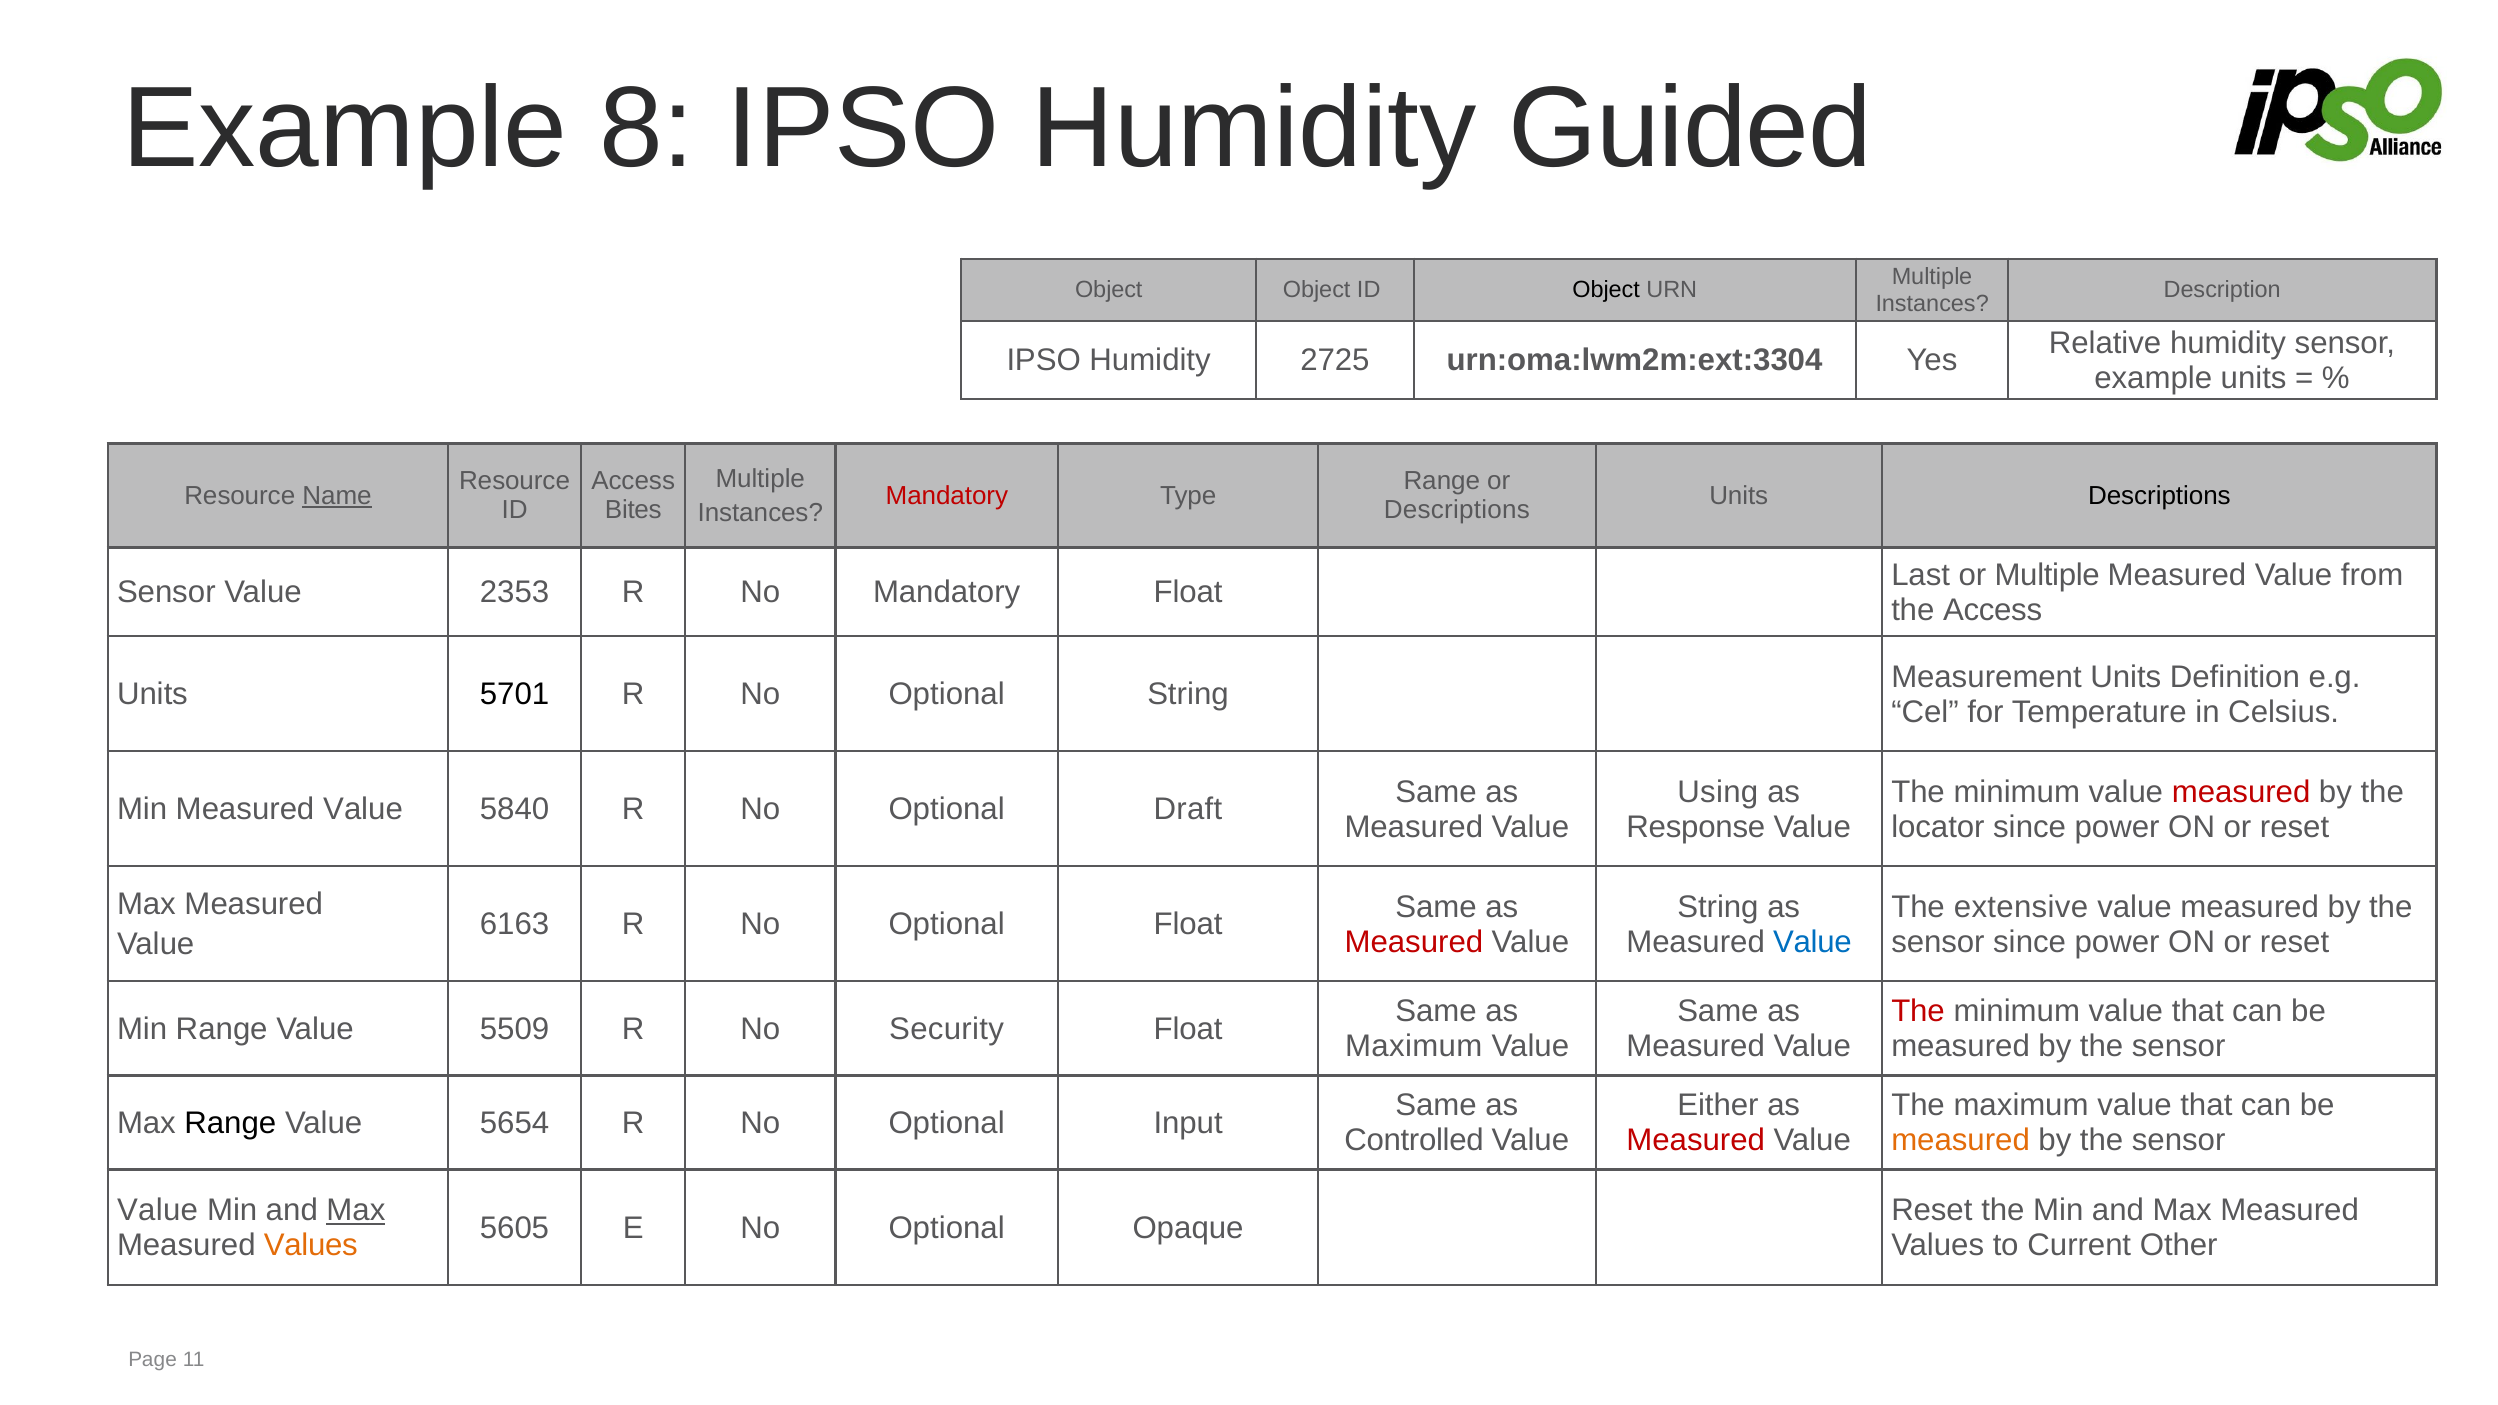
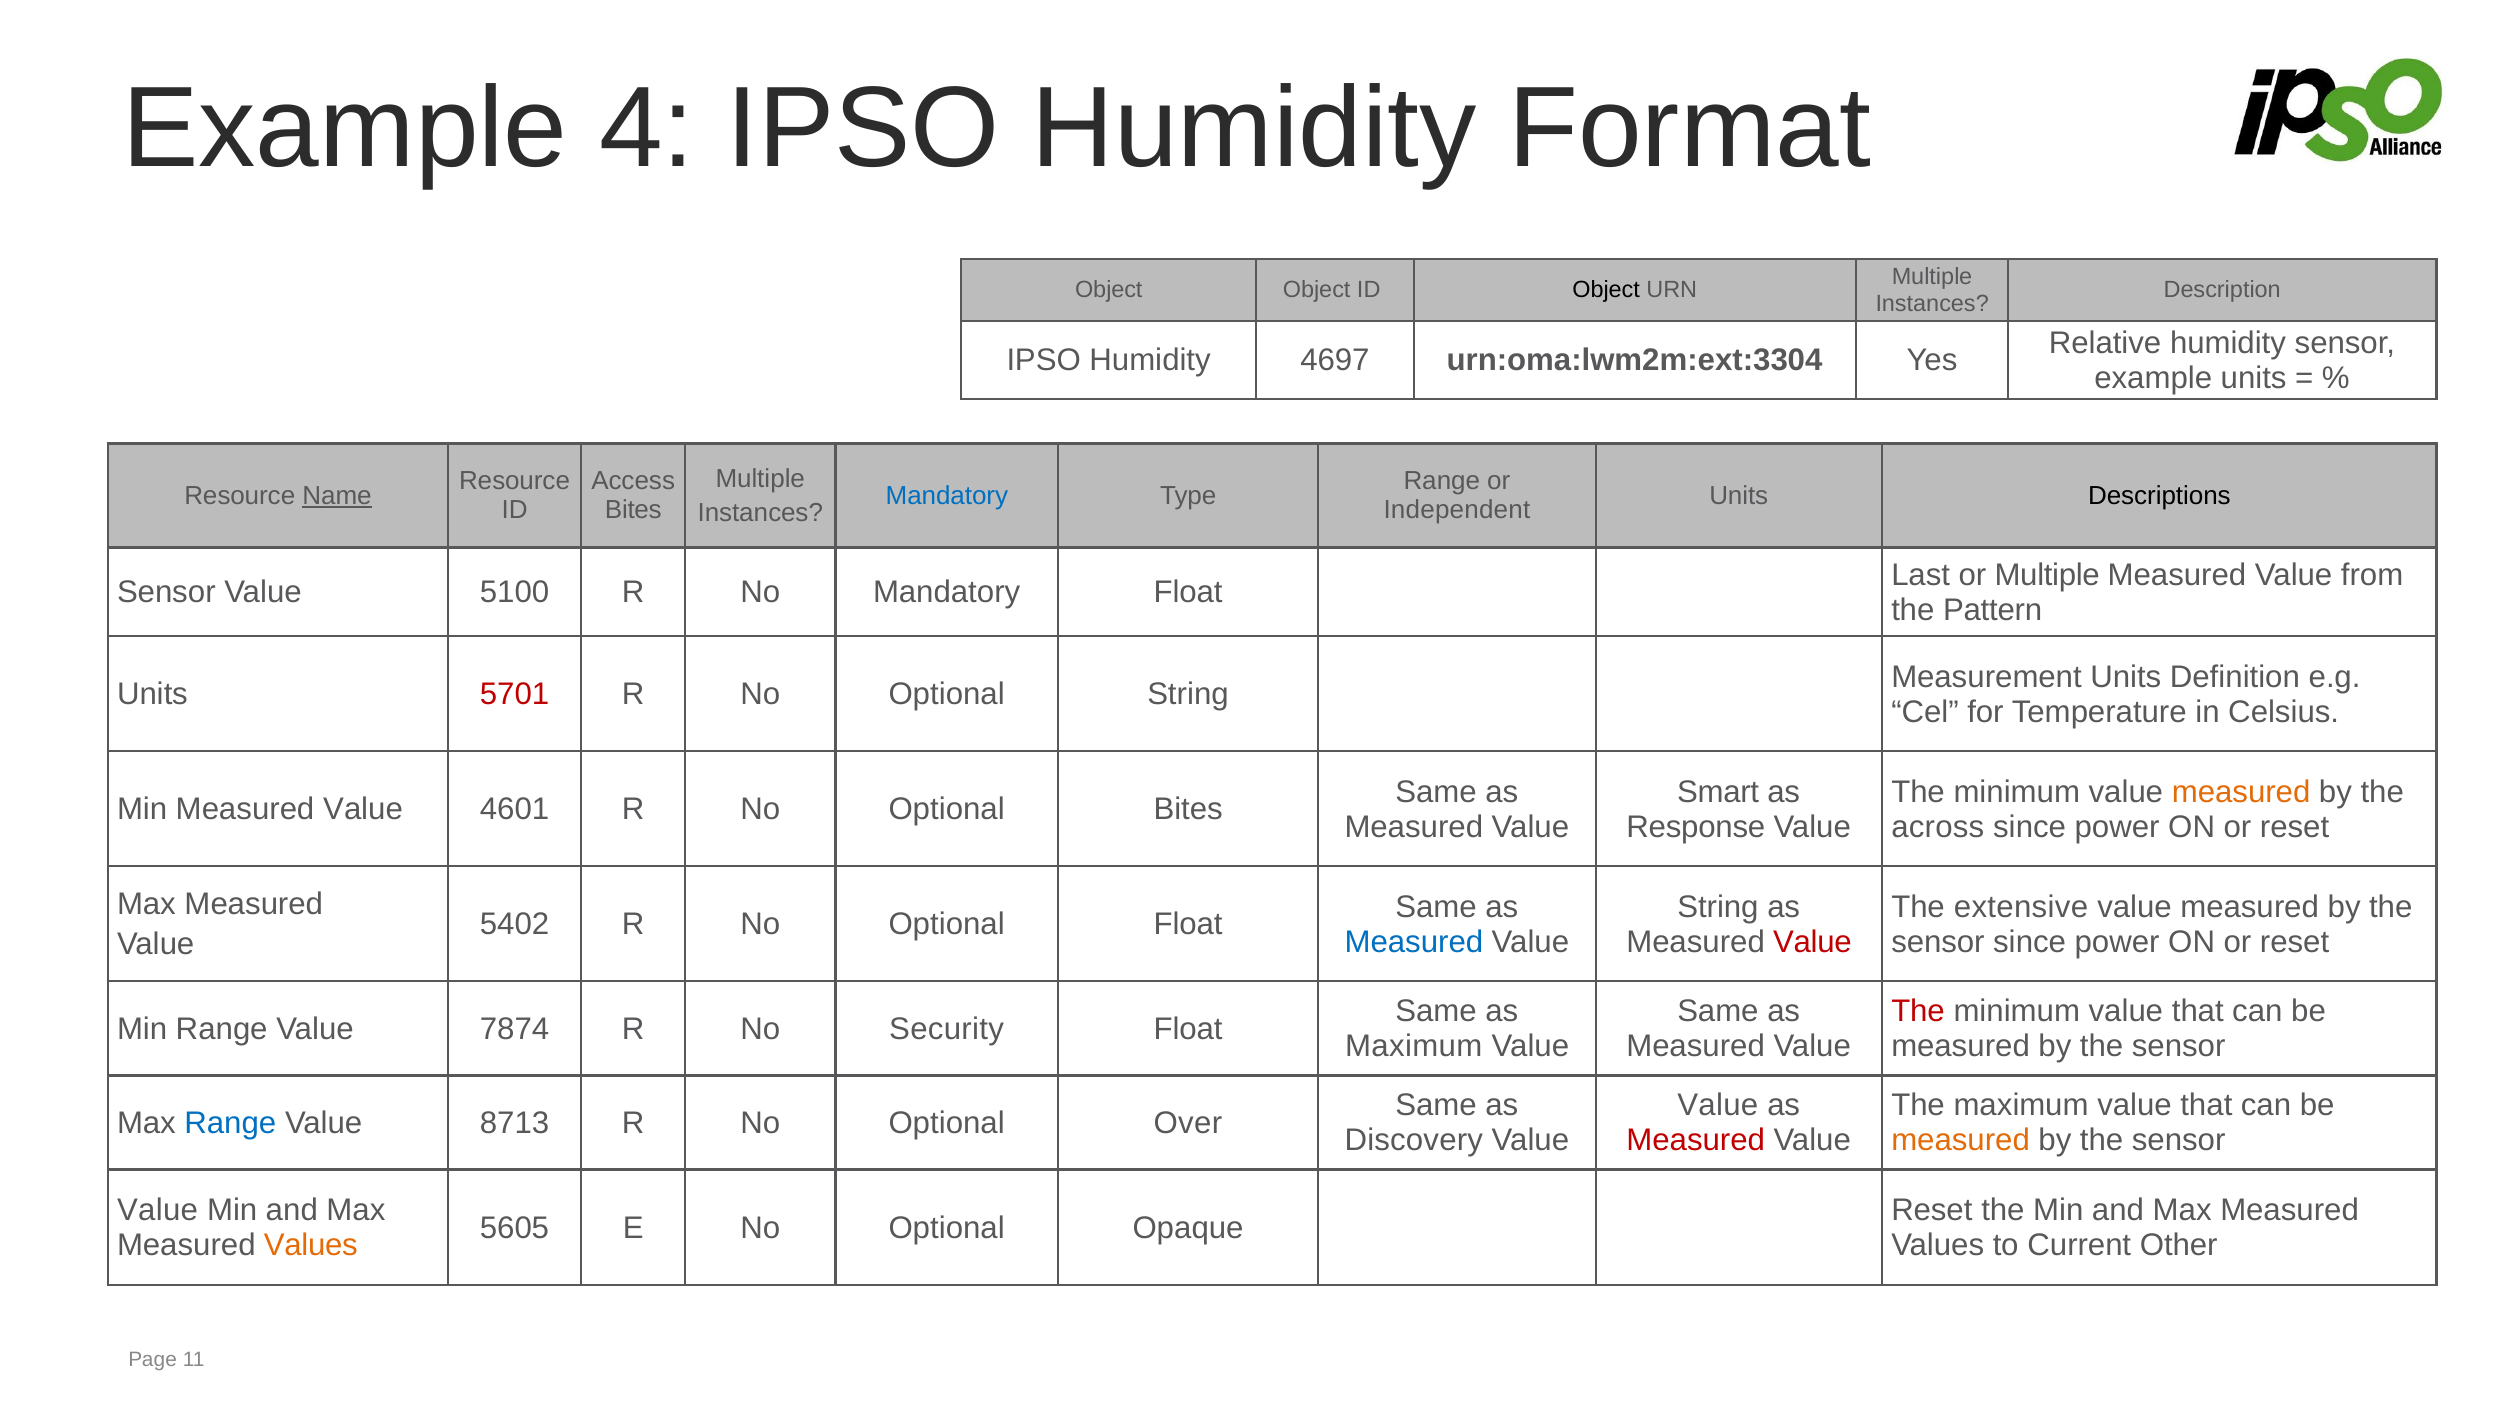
8: 8 -> 4
Guided: Guided -> Format
2725: 2725 -> 4697
Mandatory at (947, 496) colour: red -> blue
Descriptions at (1457, 510): Descriptions -> Independent
2353: 2353 -> 5100
the Access: Access -> Pattern
5701 colour: black -> red
Using: Using -> Smart
measured at (2241, 792) colour: red -> orange
5840: 5840 -> 4601
Optional Draft: Draft -> Bites
locator: locator -> across
6163: 6163 -> 5402
Measured at (1414, 942) colour: red -> blue
Value at (1812, 942) colour: blue -> red
5509: 5509 -> 7874
Either at (1718, 1106): Either -> Value
Range at (230, 1123) colour: black -> blue
5654: 5654 -> 8713
Input: Input -> Over
Controlled: Controlled -> Discovery
Max at (356, 1210) underline: present -> none
